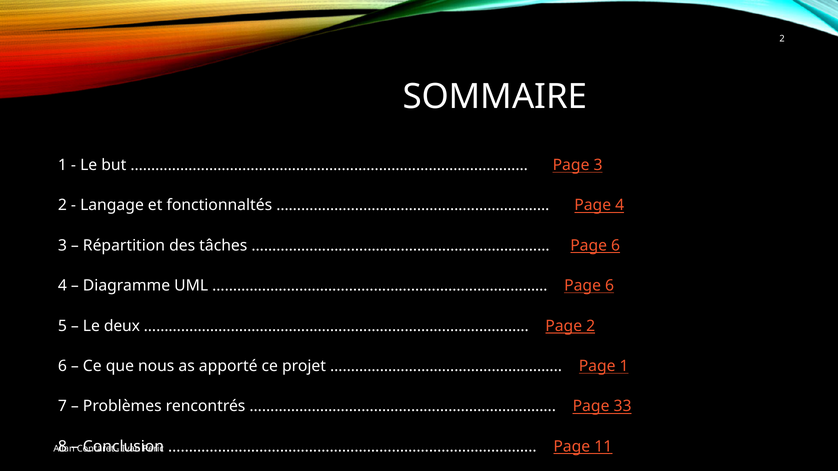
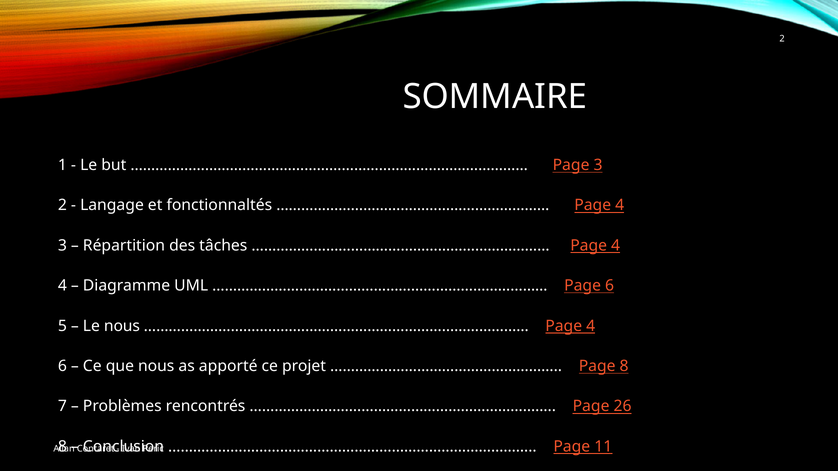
6 at (616, 246): 6 -> 4
Le deux: deux -> nous
2 at (591, 326): 2 -> 4
Page 1: 1 -> 8
33: 33 -> 26
